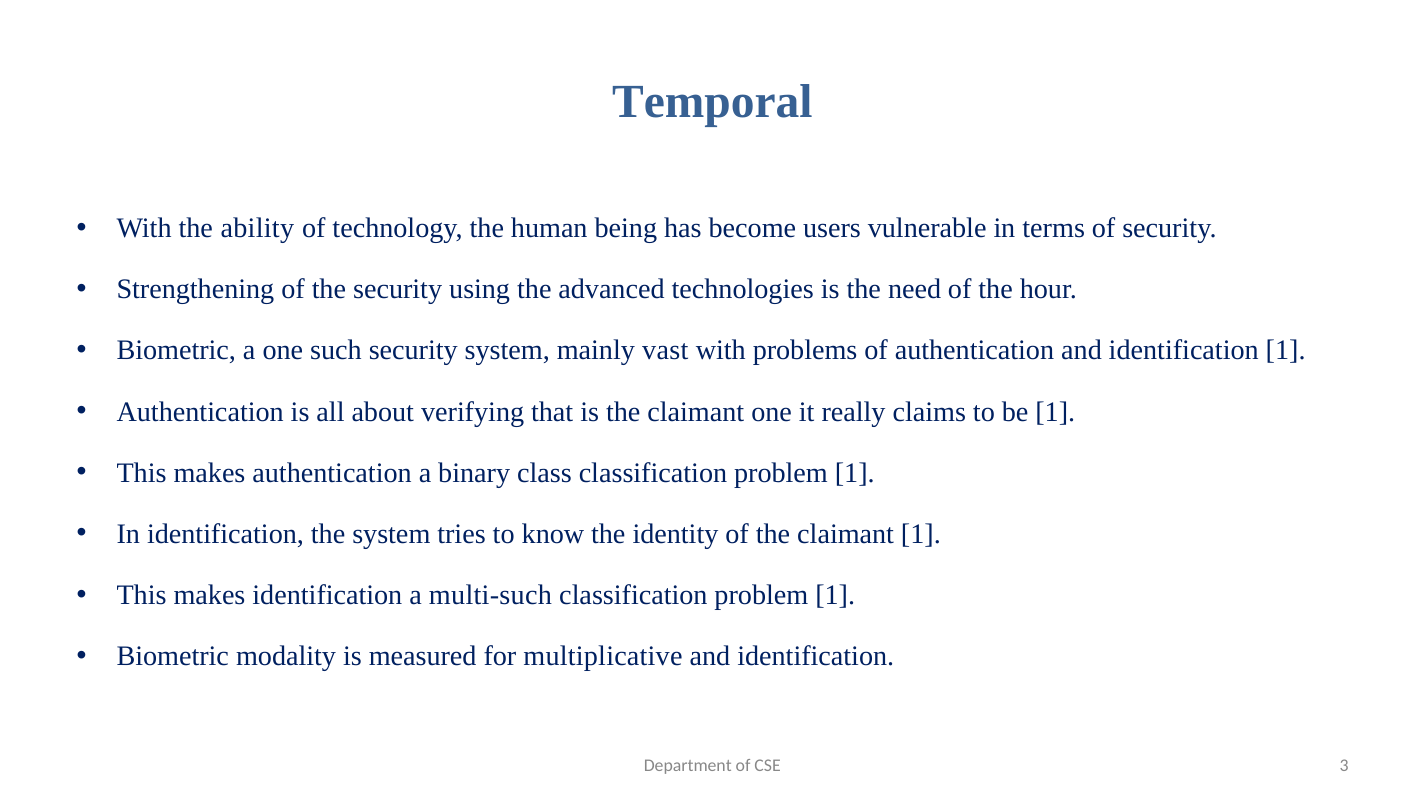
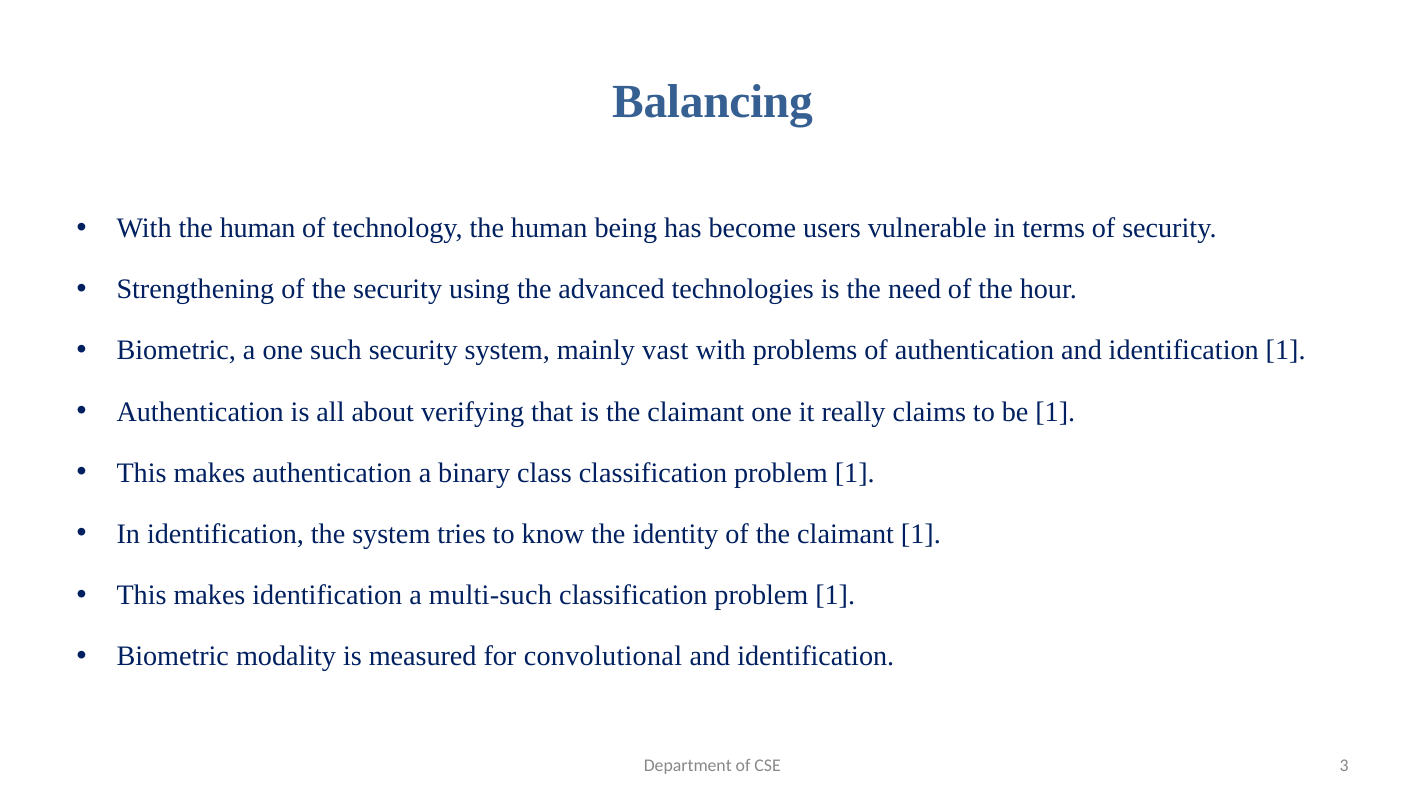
Temporal: Temporal -> Balancing
With the ability: ability -> human
multiplicative: multiplicative -> convolutional
